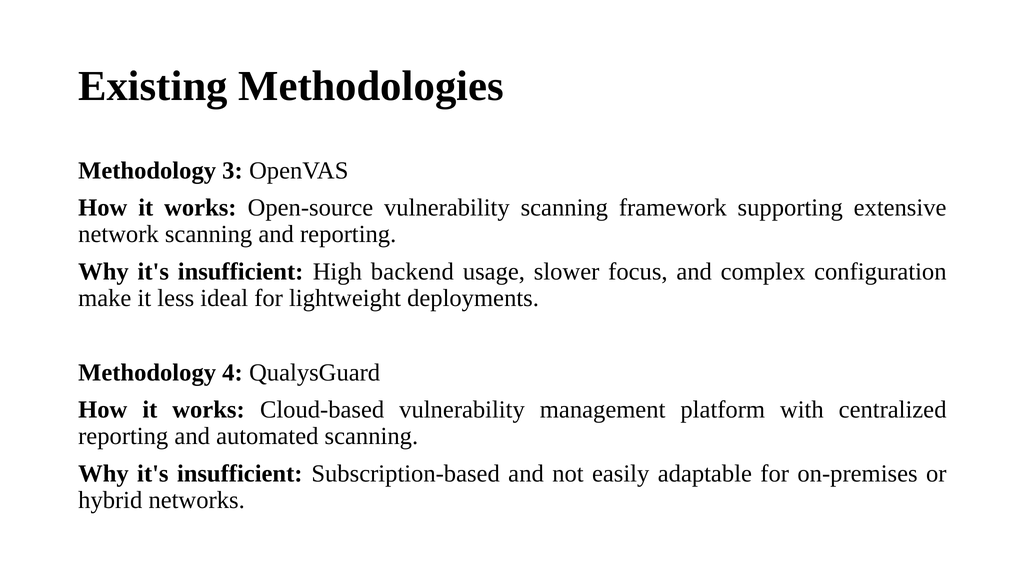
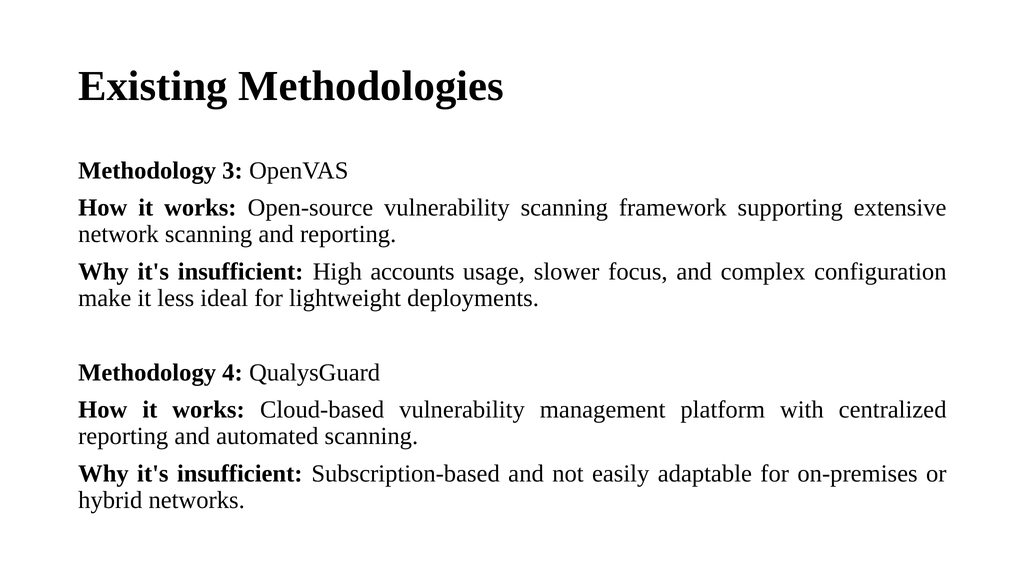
backend: backend -> accounts
